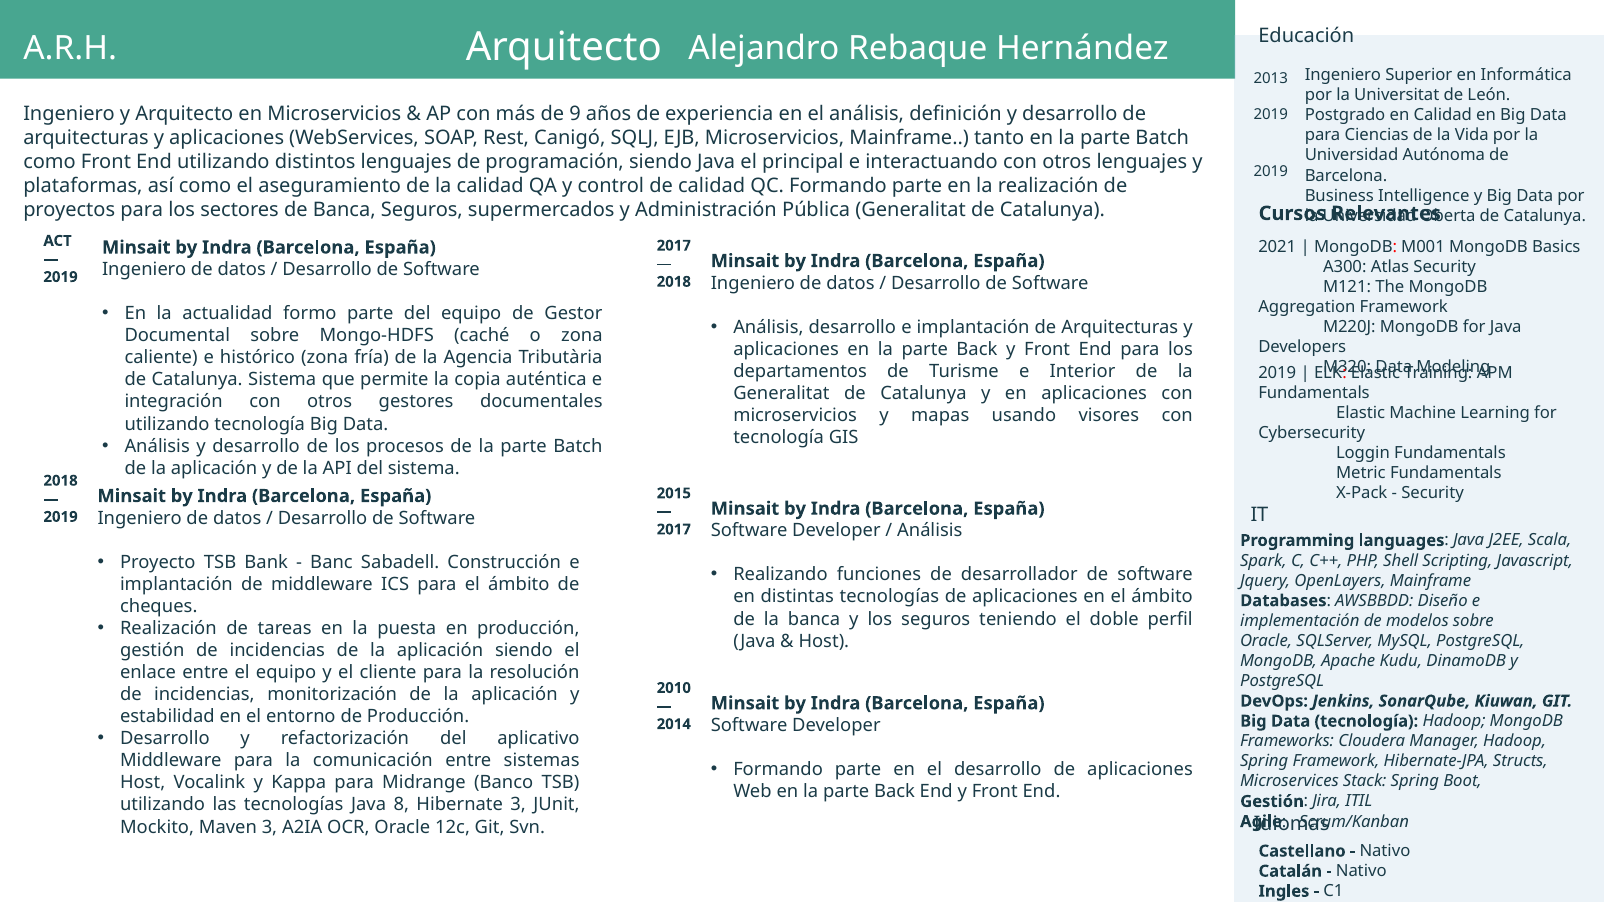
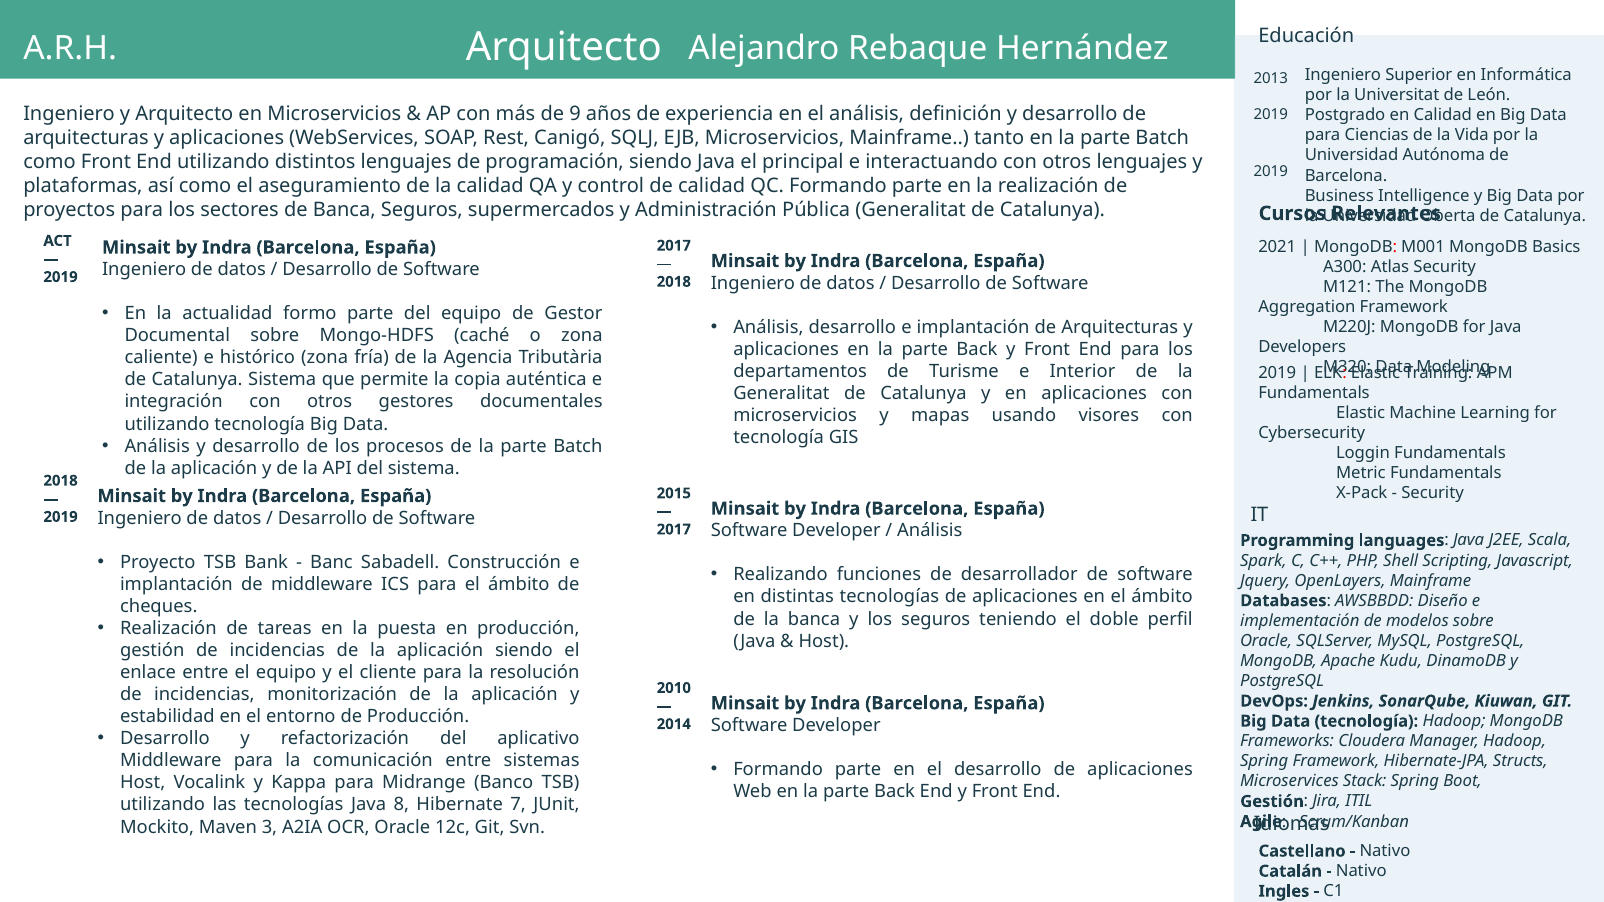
Hibernate 3: 3 -> 7
